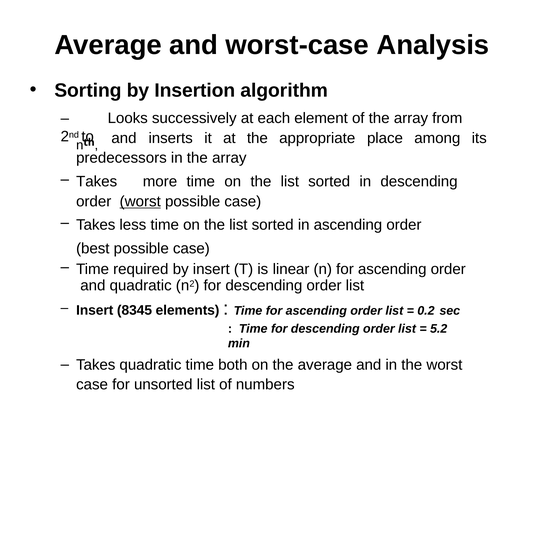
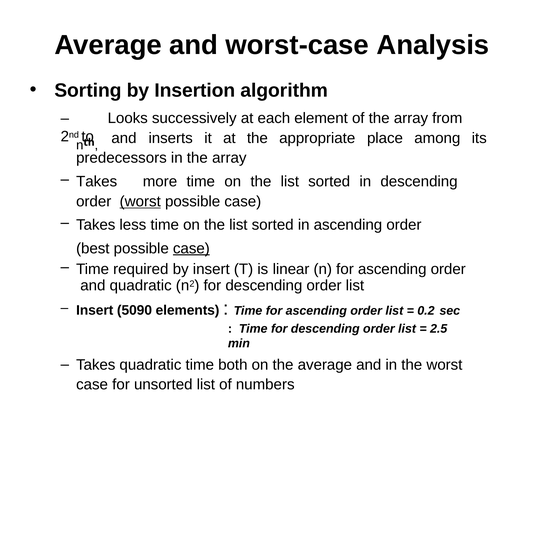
case at (191, 248) underline: none -> present
8345: 8345 -> 5090
5.2: 5.2 -> 2.5
